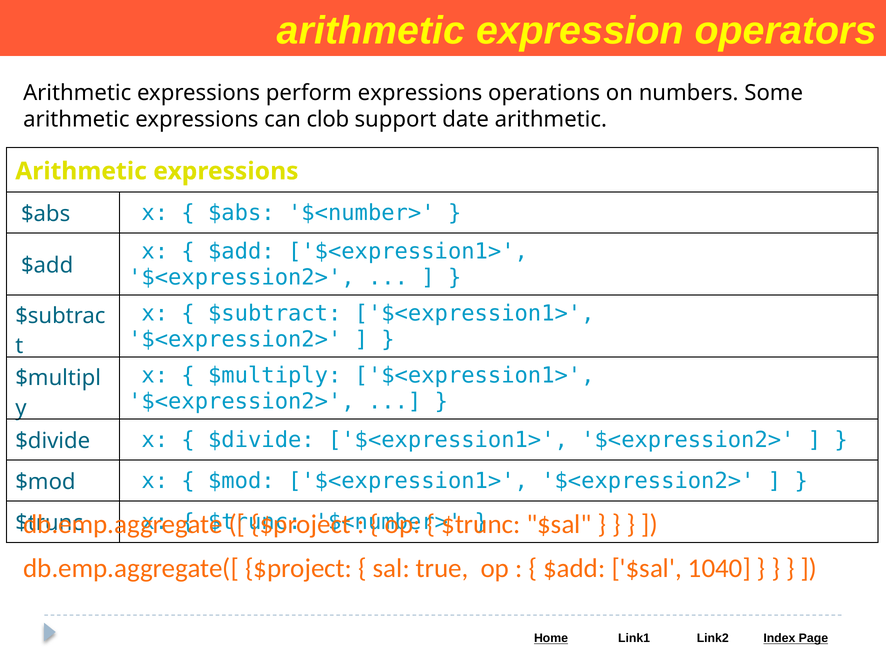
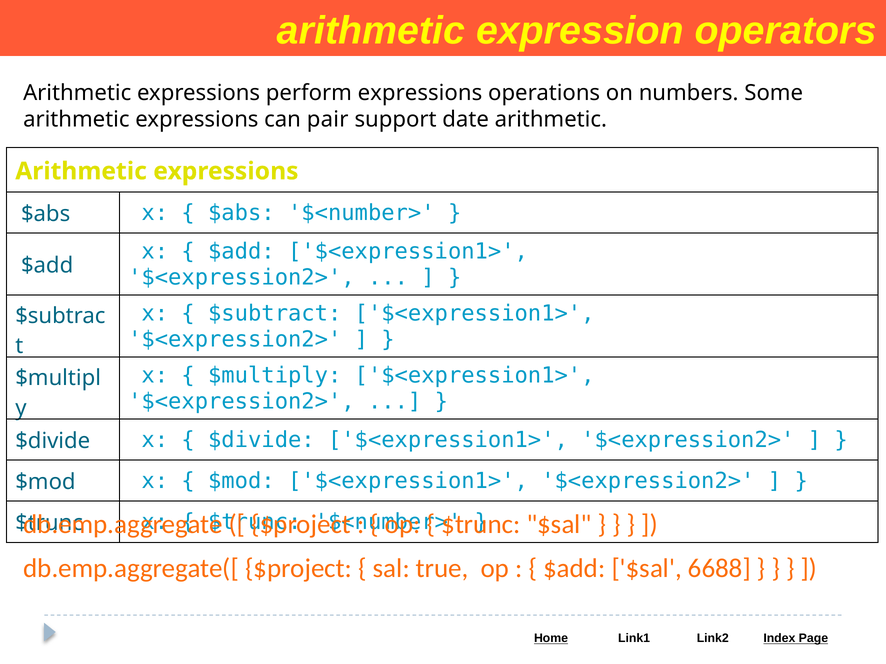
clob: clob -> pair
1040: 1040 -> 6688
